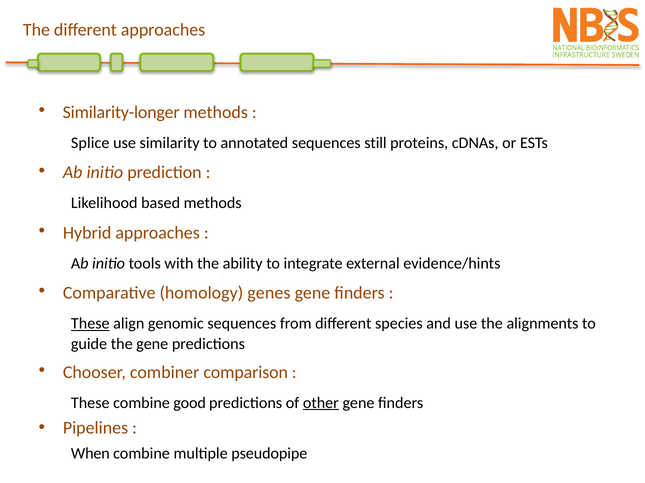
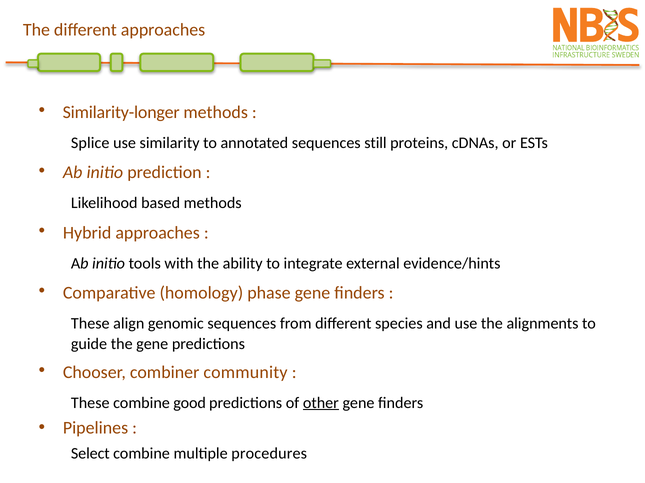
genes: genes -> phase
These at (90, 324) underline: present -> none
comparison: comparison -> community
When: When -> Select
pseudopipe: pseudopipe -> procedures
